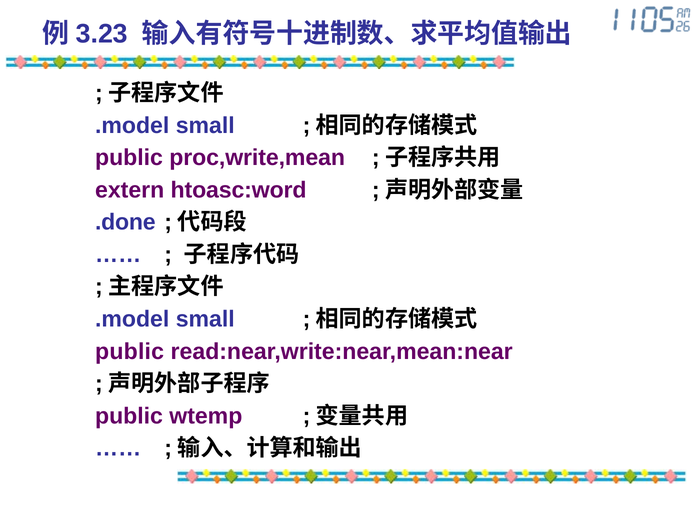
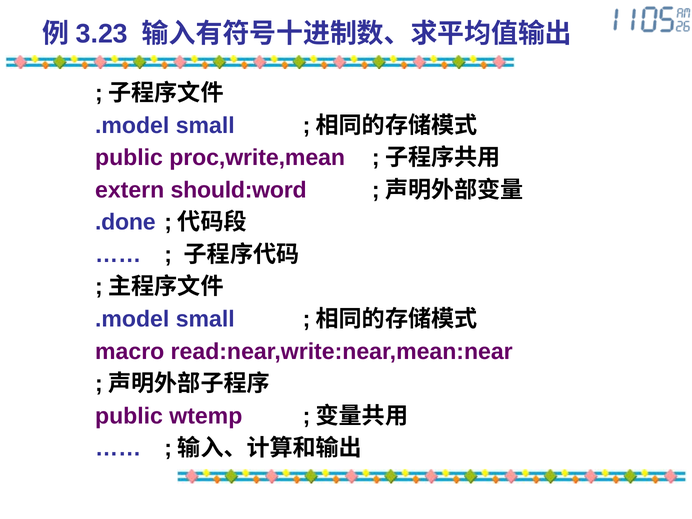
htoasc:word: htoasc:word -> should:word
public at (130, 351): public -> macro
